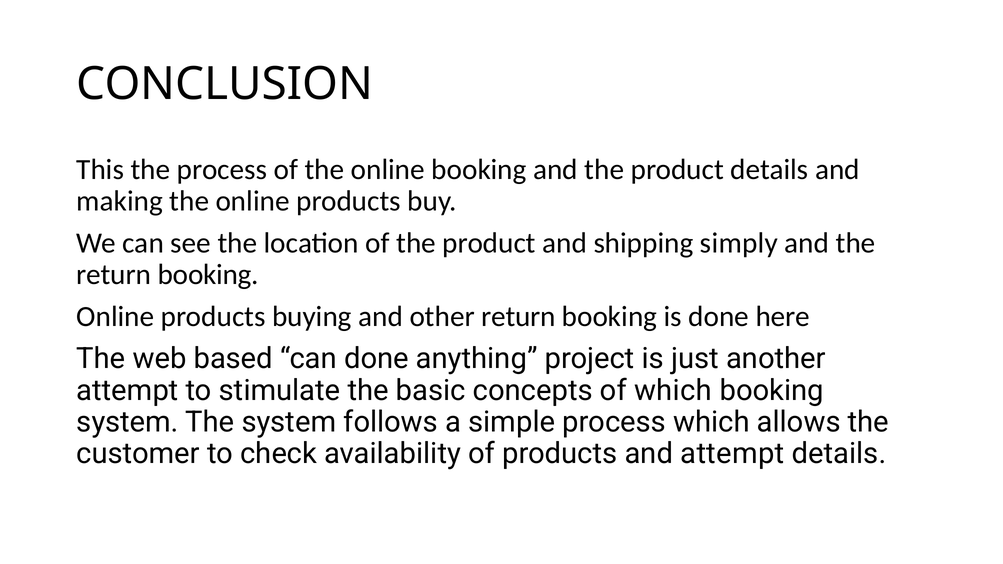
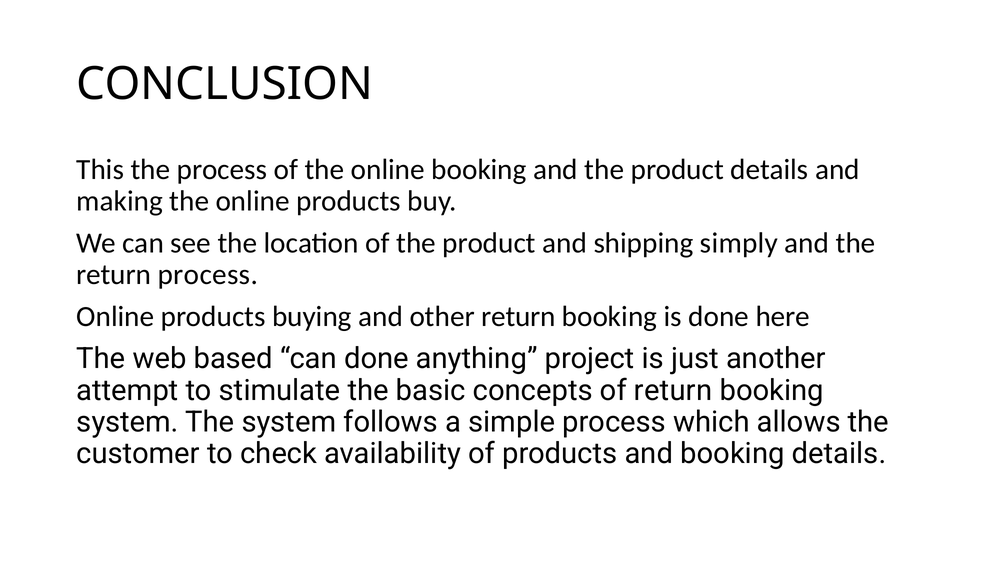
booking at (208, 275): booking -> process
of which: which -> return
and attempt: attempt -> booking
